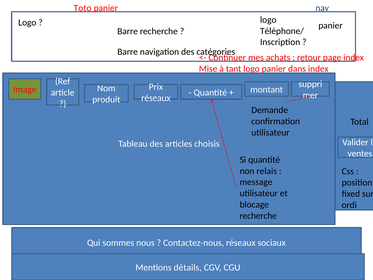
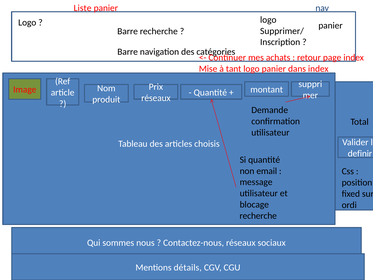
Toto: Toto -> Liste
Téléphone/: Téléphone/ -> Supprimer/
ventes: ventes -> definir
relais: relais -> email
